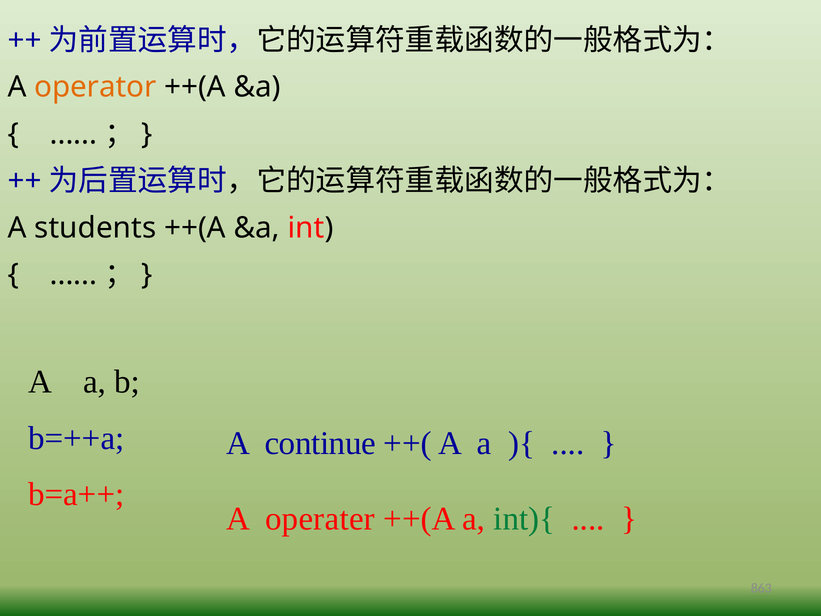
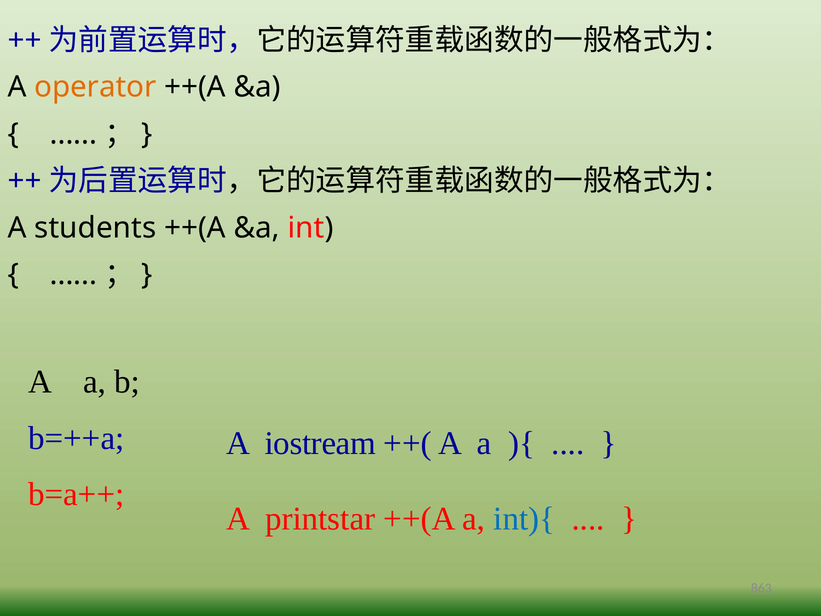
continue: continue -> iostream
operater: operater -> printstar
int){ colour: green -> blue
